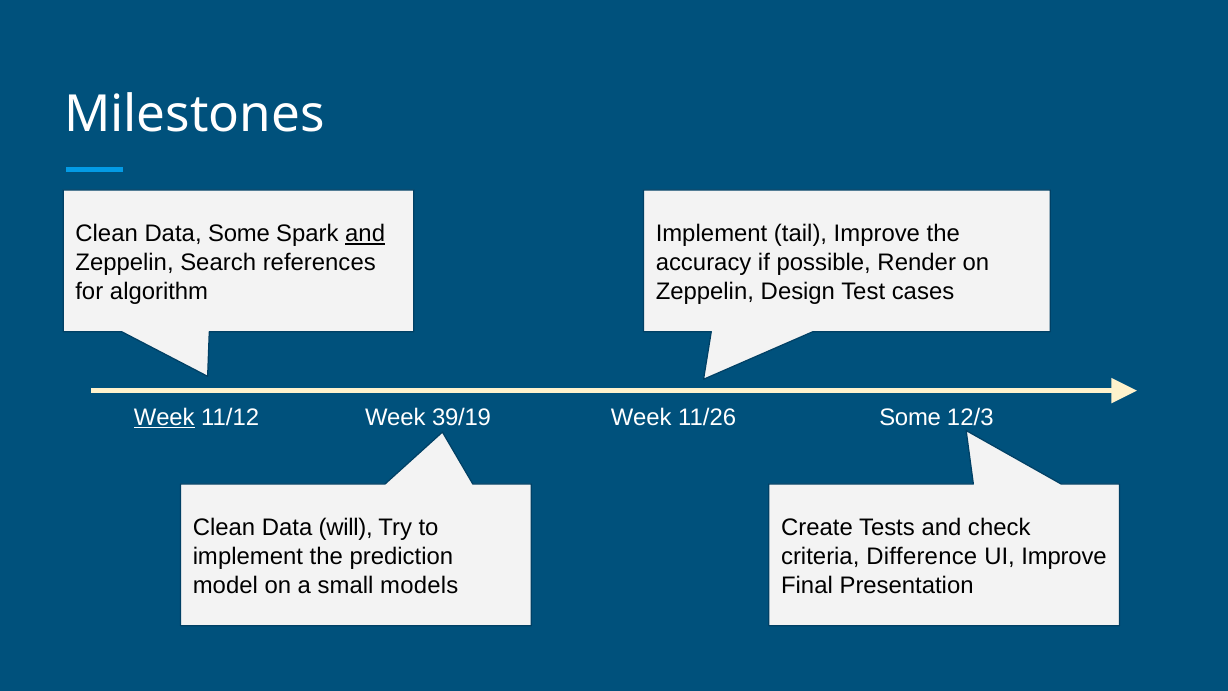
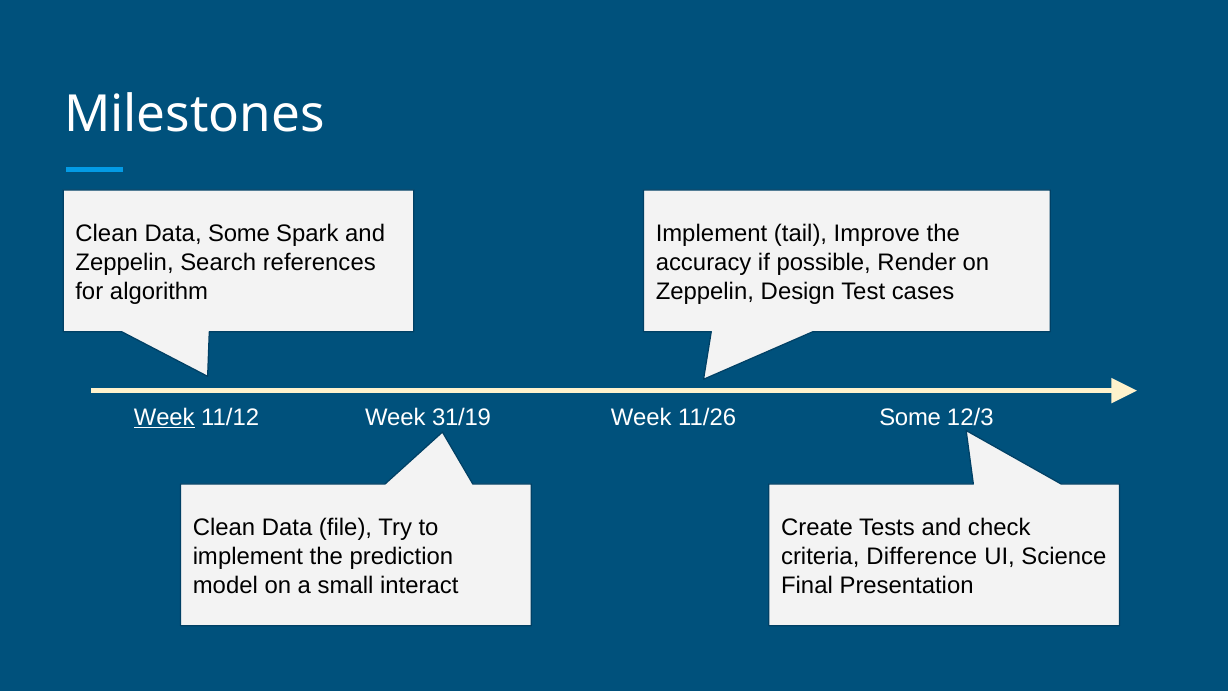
and at (365, 234) underline: present -> none
39/19: 39/19 -> 31/19
will: will -> file
UI Improve: Improve -> Science
models: models -> interact
